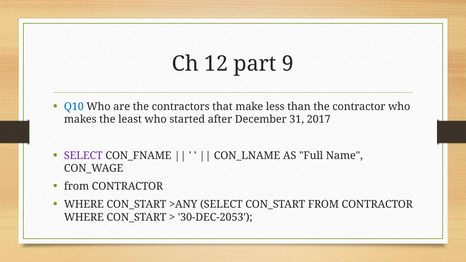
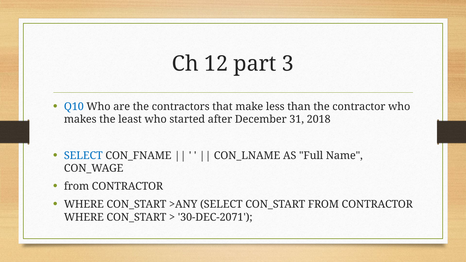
9: 9 -> 3
2017: 2017 -> 2018
SELECT at (83, 156) colour: purple -> blue
30-DEC-2053: 30-DEC-2053 -> 30-DEC-2071
